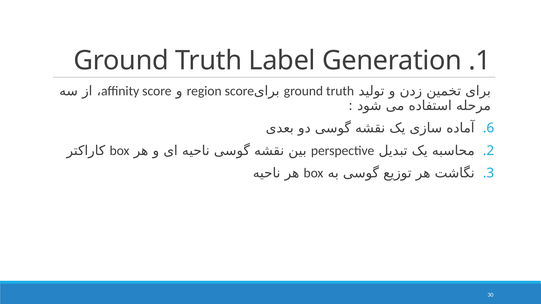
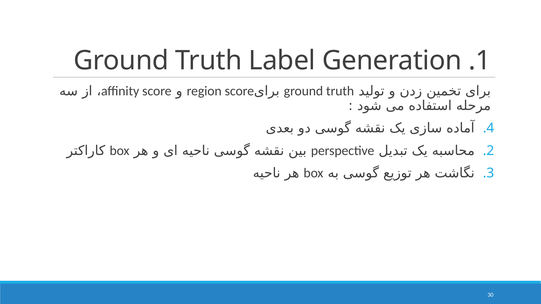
.6: .6 -> .4
